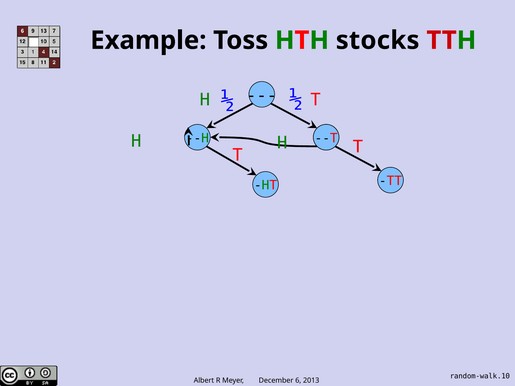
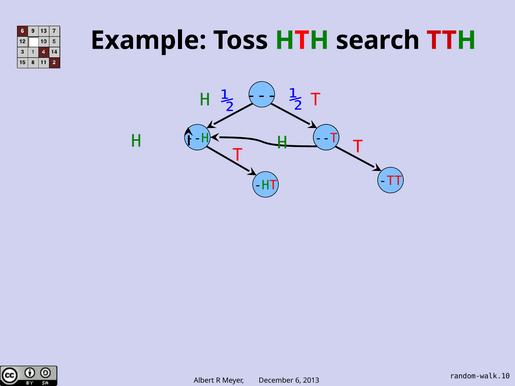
stocks: stocks -> search
